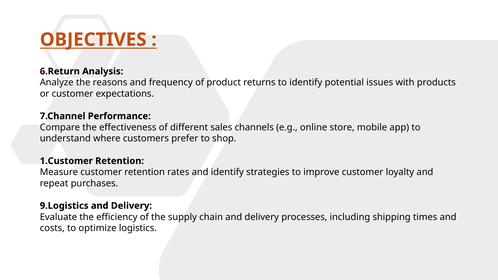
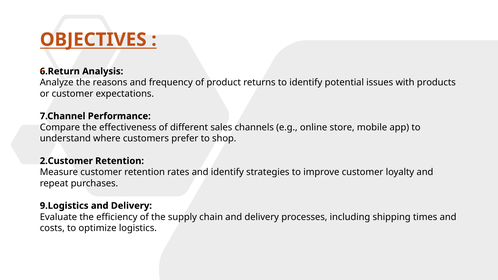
1.Customer: 1.Customer -> 2.Customer
